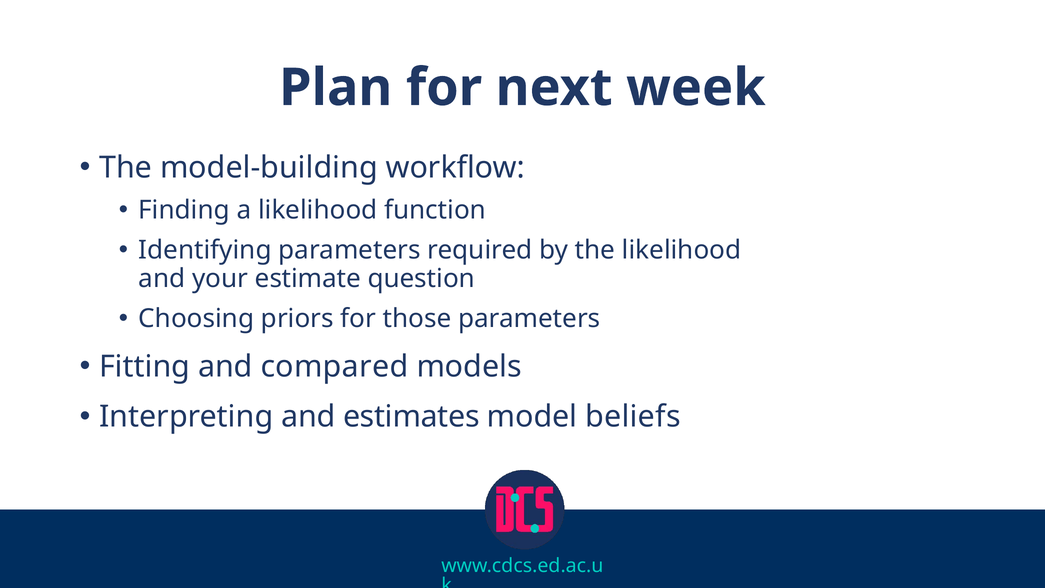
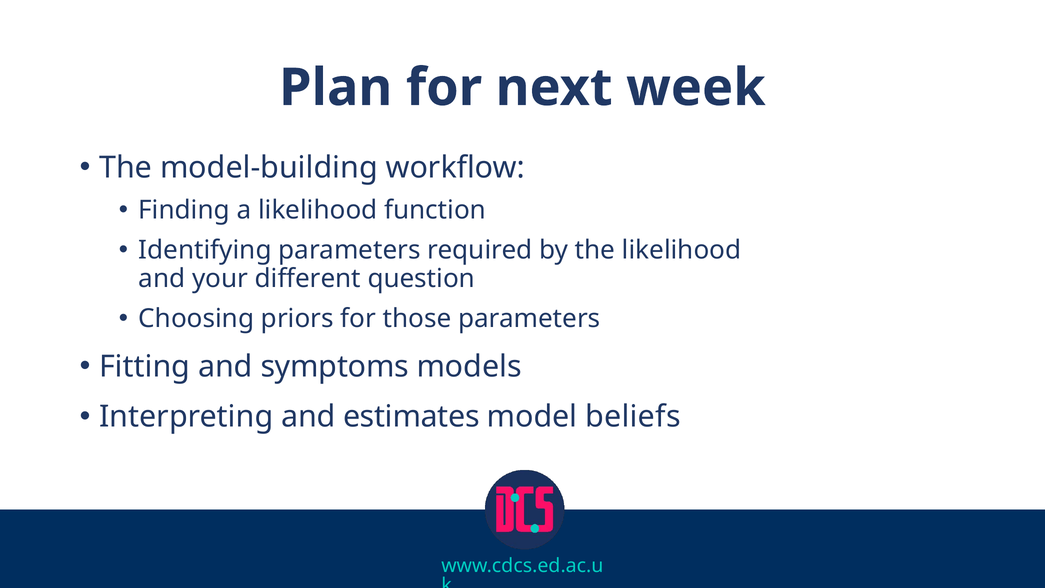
estimate: estimate -> different
compared: compared -> symptoms
